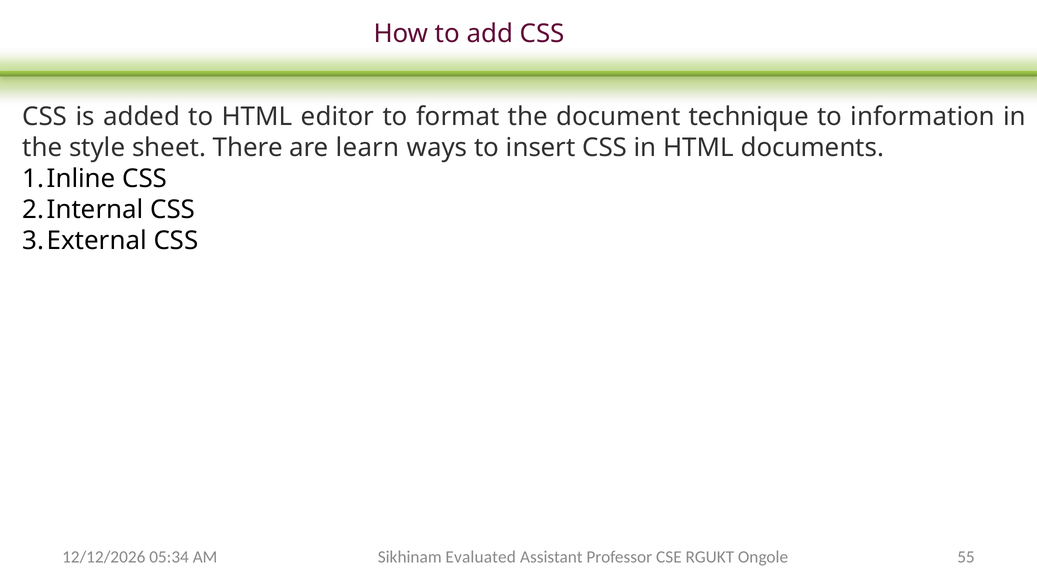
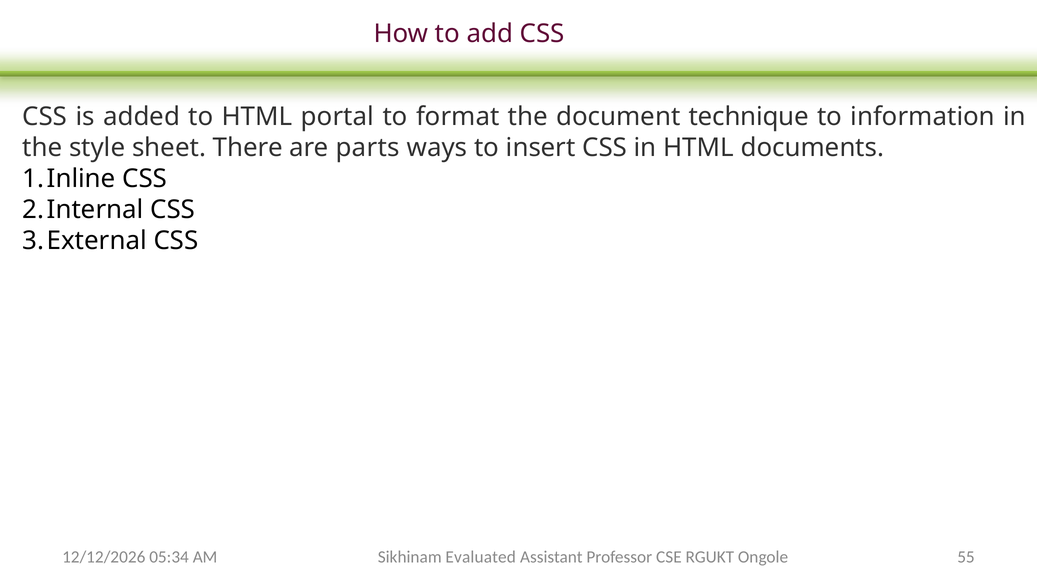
editor: editor -> portal
learn: learn -> parts
